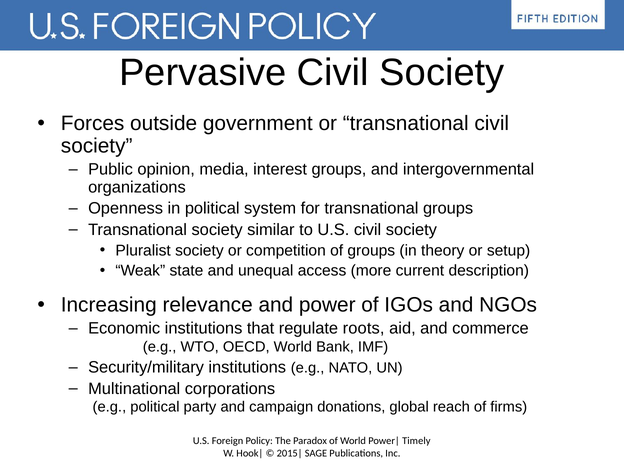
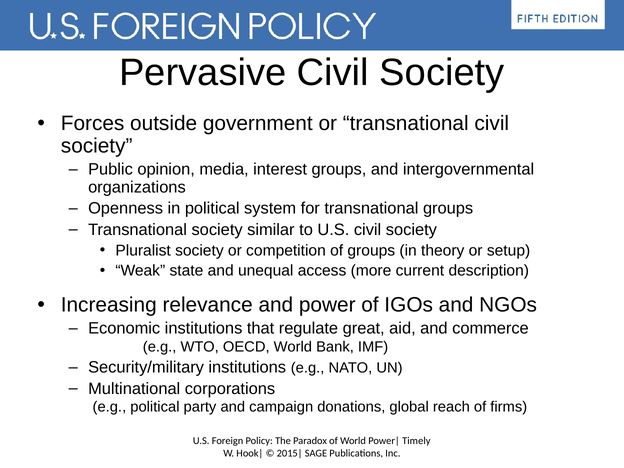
roots: roots -> great
